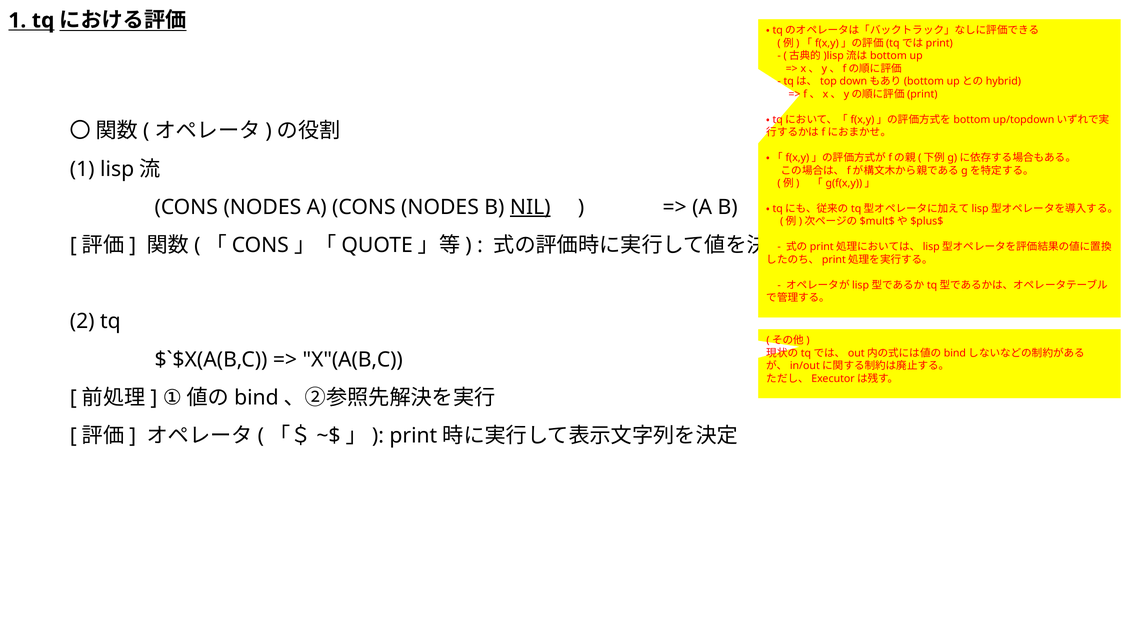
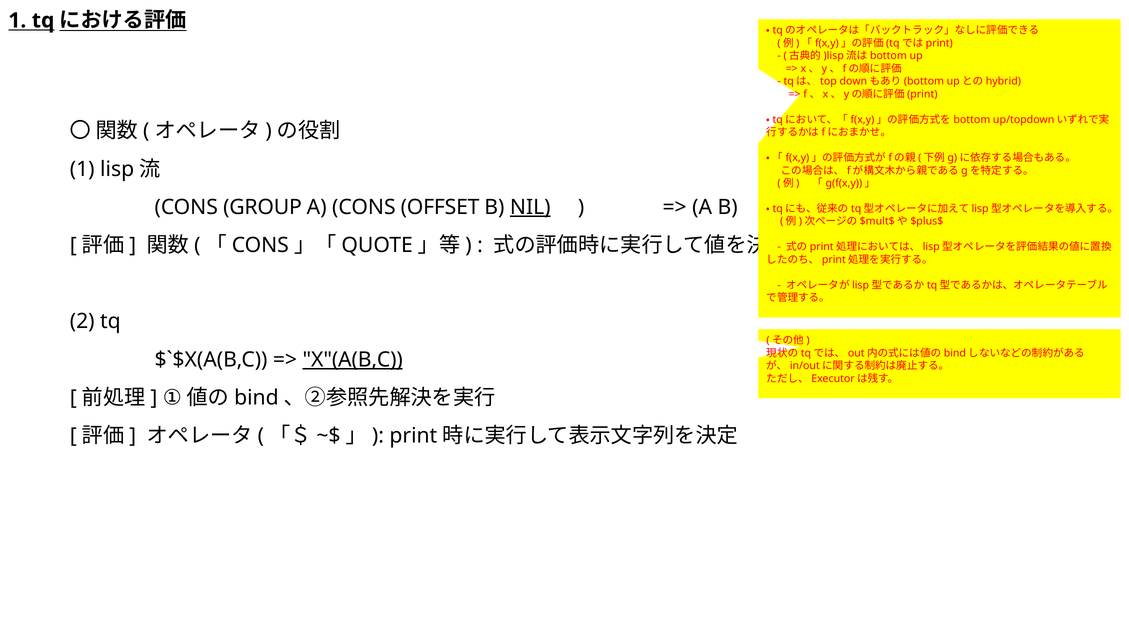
NODES at (262, 207): NODES -> GROUP
A CONS NODES: NODES -> OFFSET
X"(A(B,C underline: none -> present
